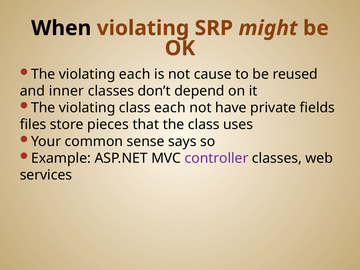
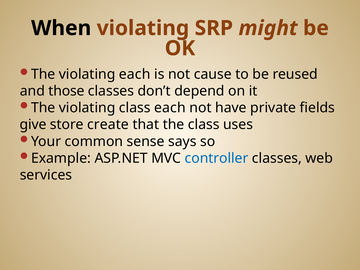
inner: inner -> those
files: files -> give
pieces: pieces -> create
controller colour: purple -> blue
